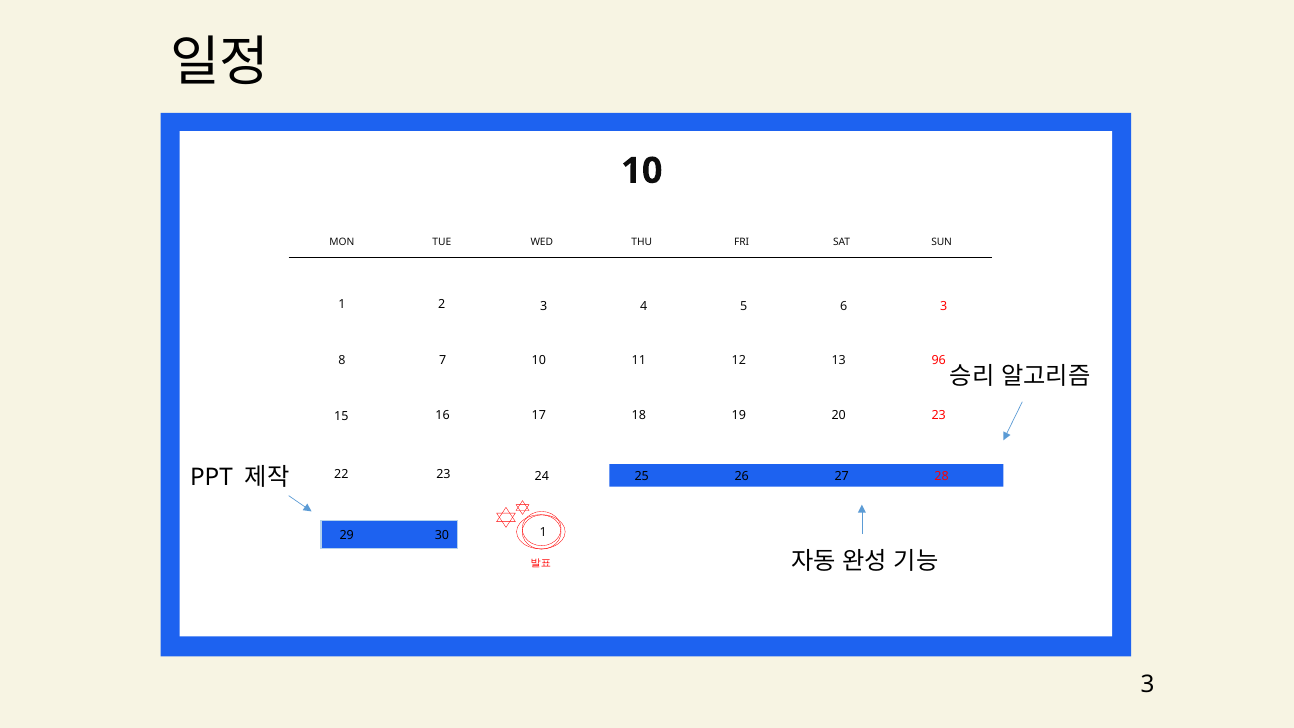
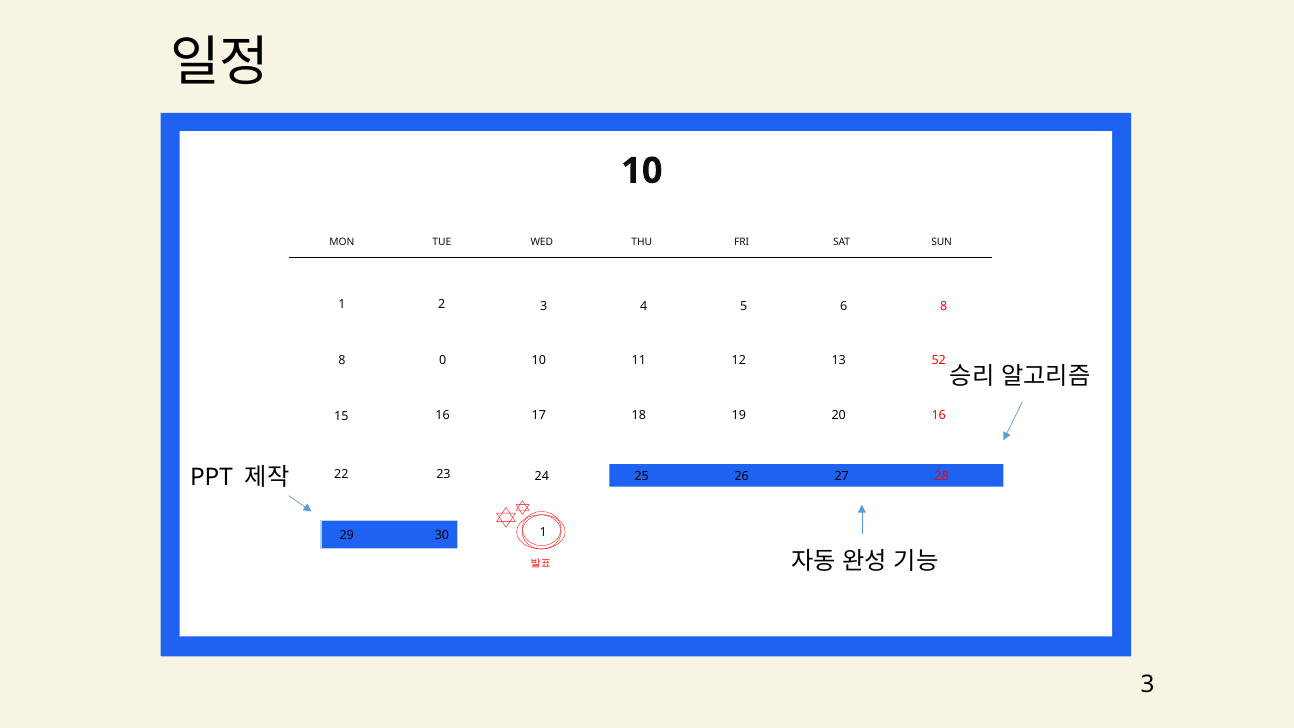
6 3: 3 -> 8
7: 7 -> 0
96: 96 -> 52
20 23: 23 -> 16
